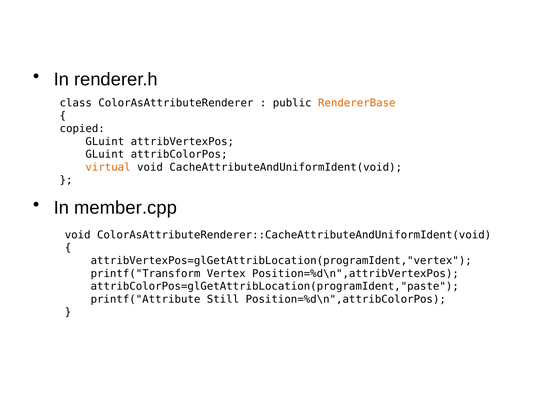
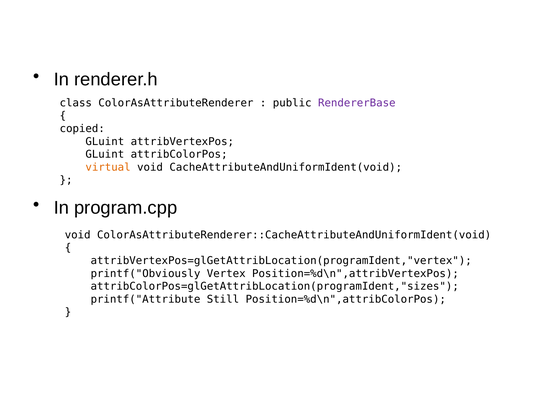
RendererBase colour: orange -> purple
member.cpp: member.cpp -> program.cpp
printf("Transform: printf("Transform -> printf("Obviously
attribColorPos=glGetAttribLocation(programIdent,"paste: attribColorPos=glGetAttribLocation(programIdent,"paste -> attribColorPos=glGetAttribLocation(programIdent,"sizes
